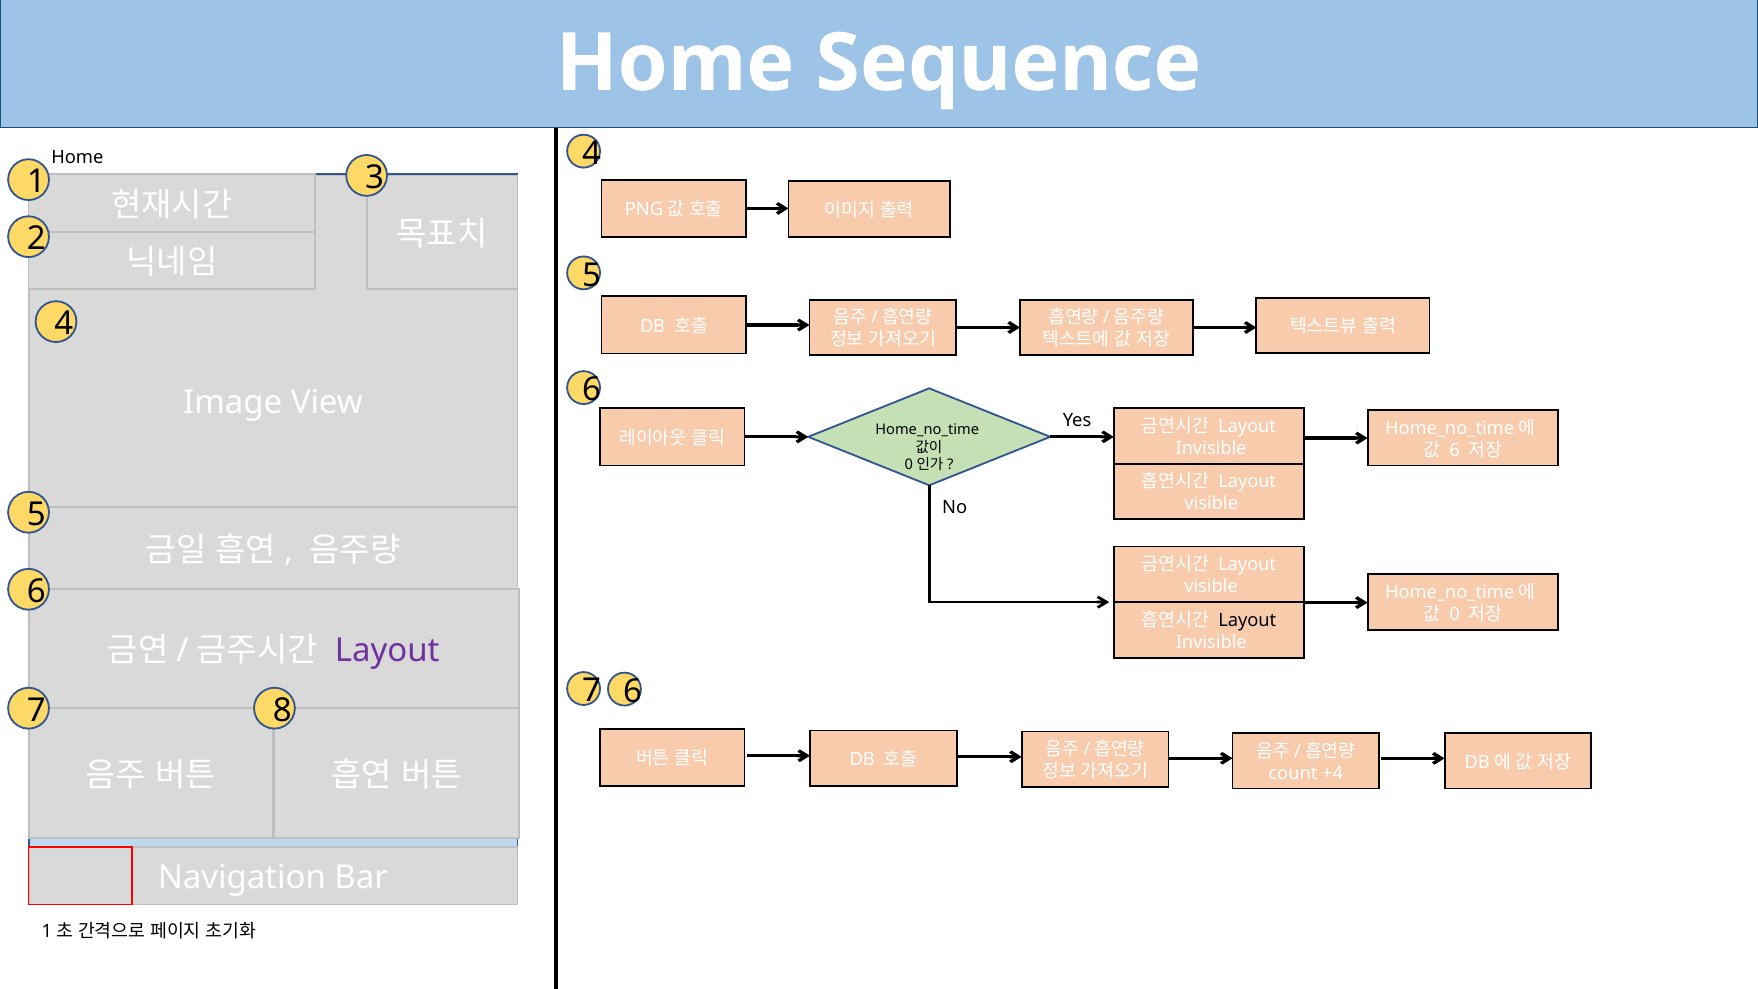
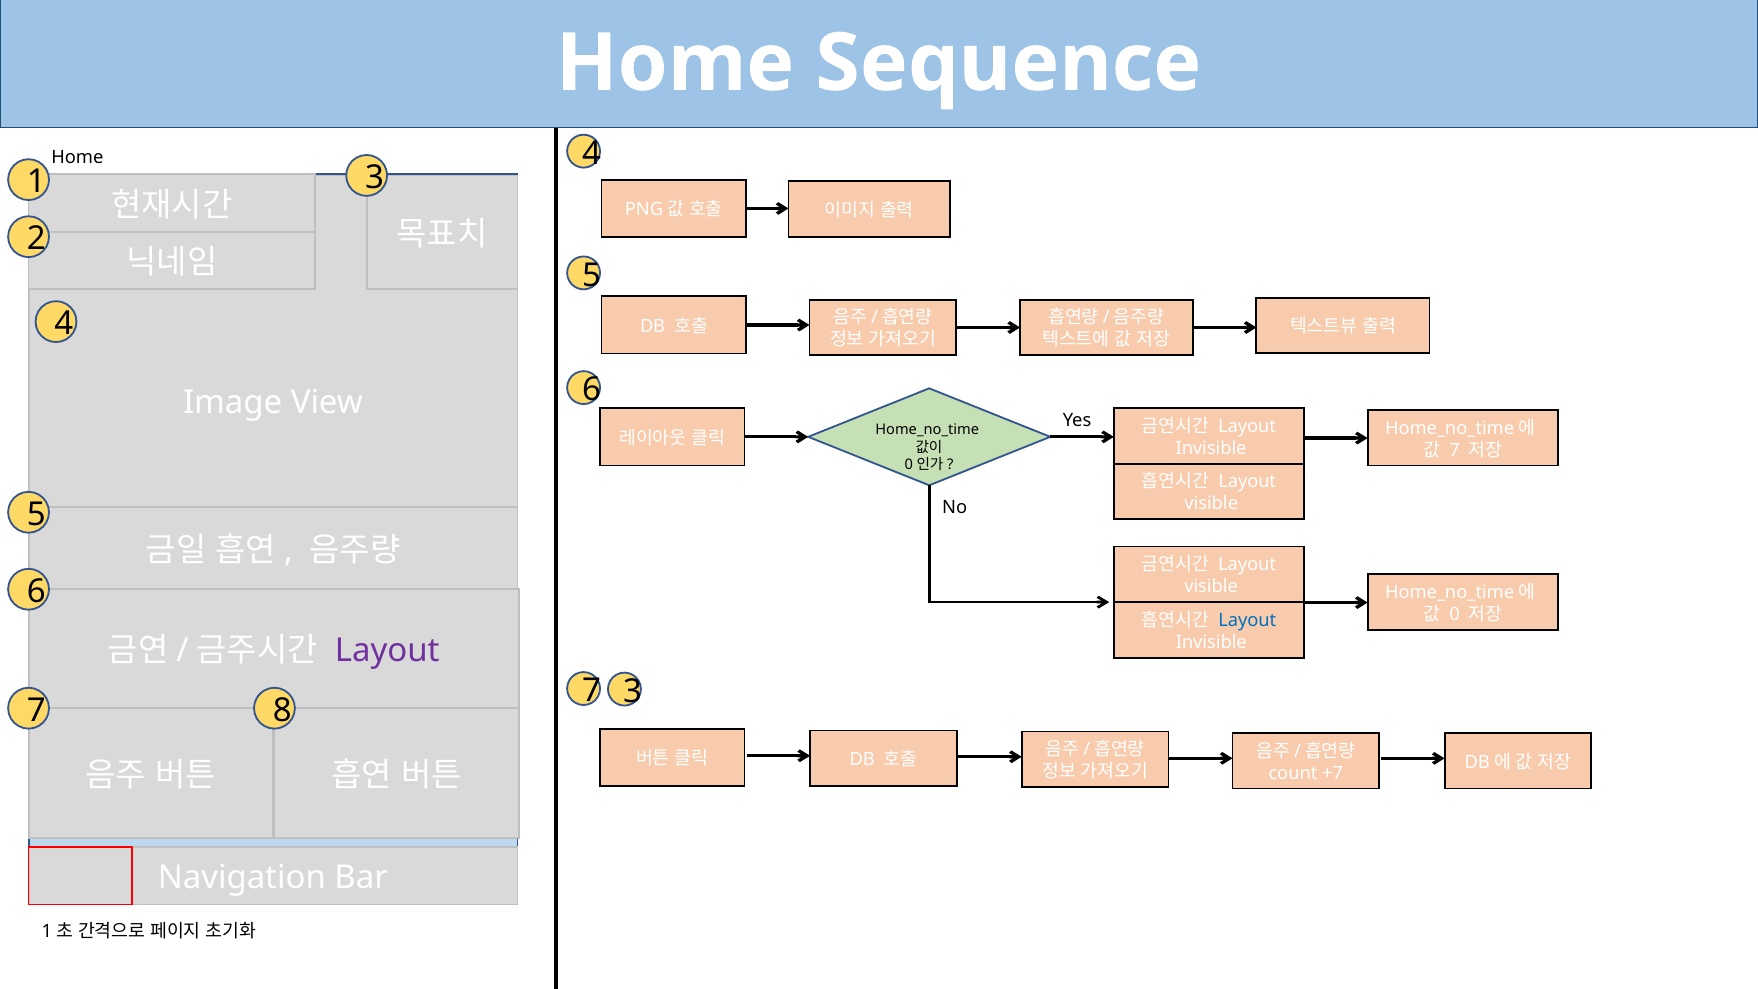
6 at (1455, 450): 6 -> 7
Layout at (1247, 620) colour: black -> blue
7 6: 6 -> 3
+4: +4 -> +7
